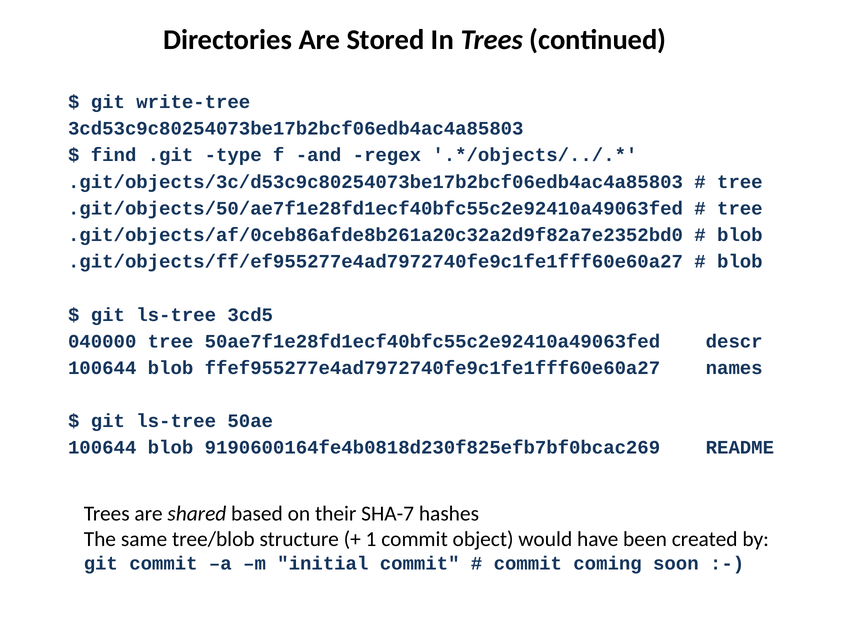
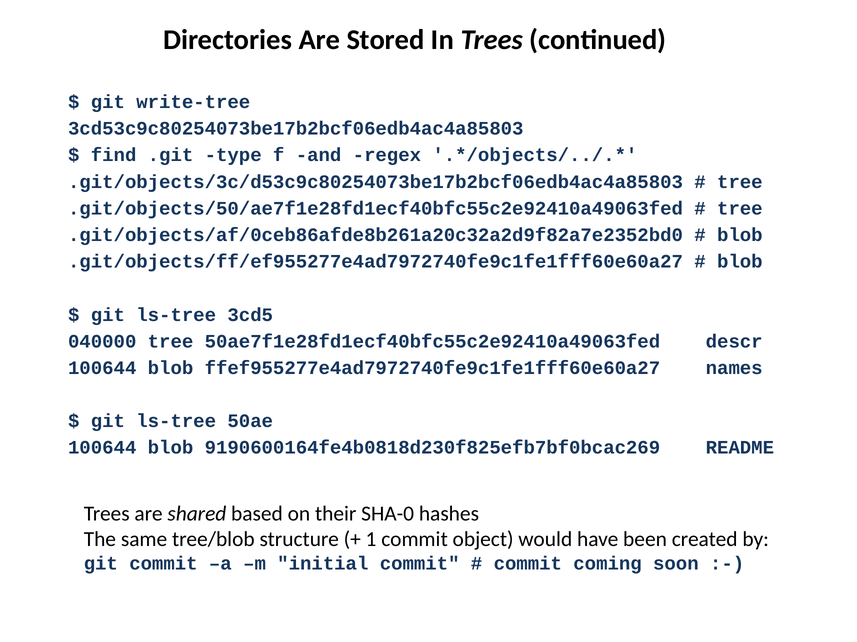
SHA-7: SHA-7 -> SHA-0
